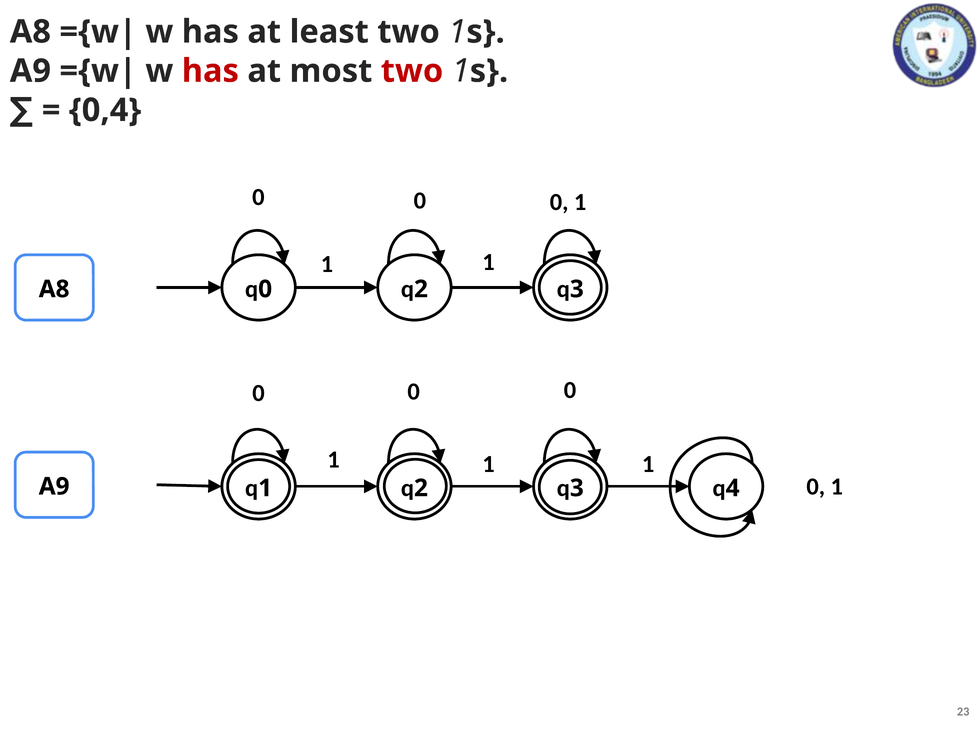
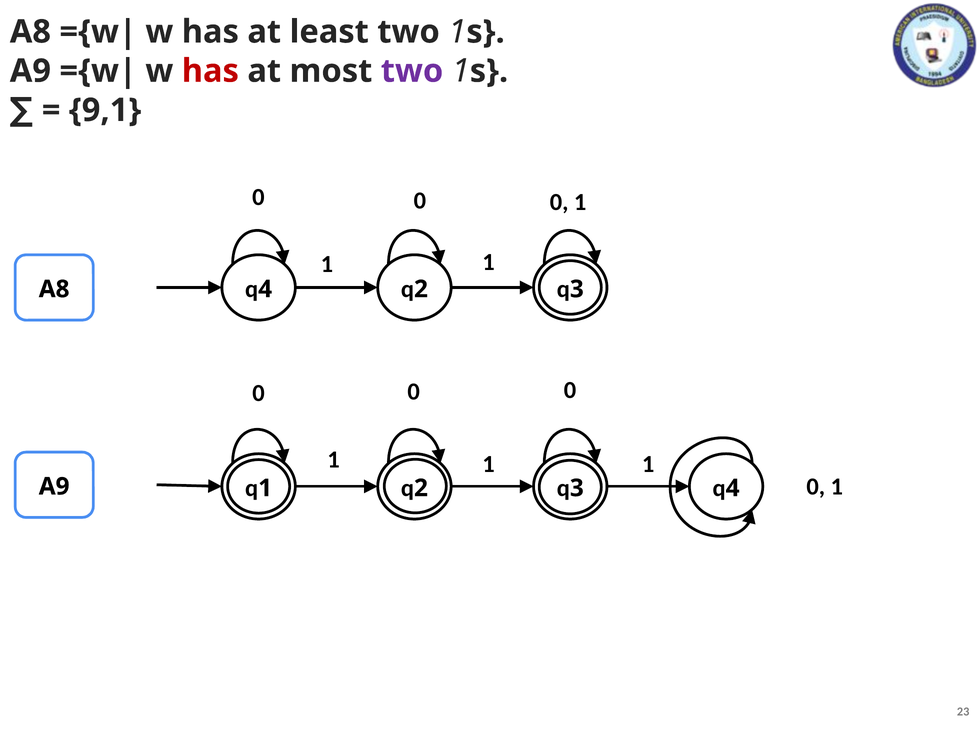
two at (412, 71) colour: red -> purple
0,4: 0,4 -> 9,1
0 at (265, 289): 0 -> 4
